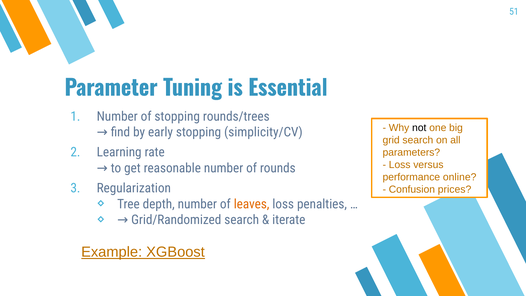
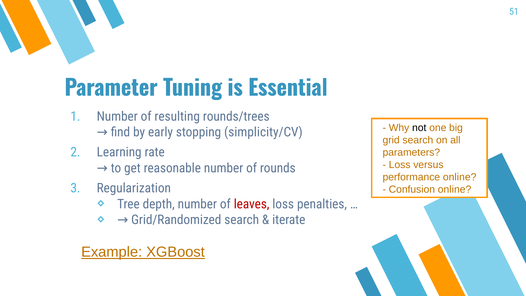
of stopping: stopping -> resulting
Confusion prices: prices -> online
leaves colour: orange -> red
